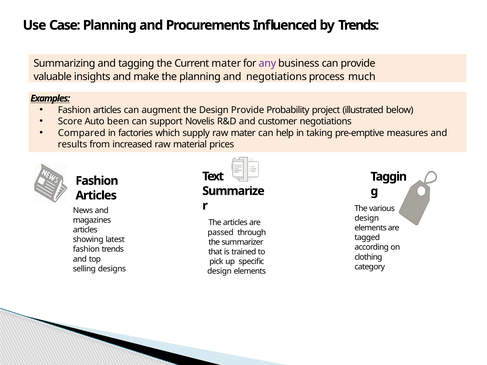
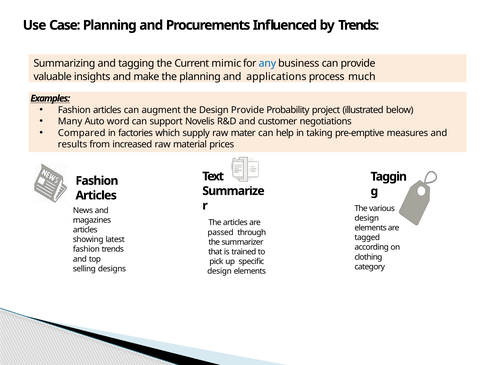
Current mater: mater -> mimic
any colour: purple -> blue
and negotiations: negotiations -> applications
Score: Score -> Many
been: been -> word
